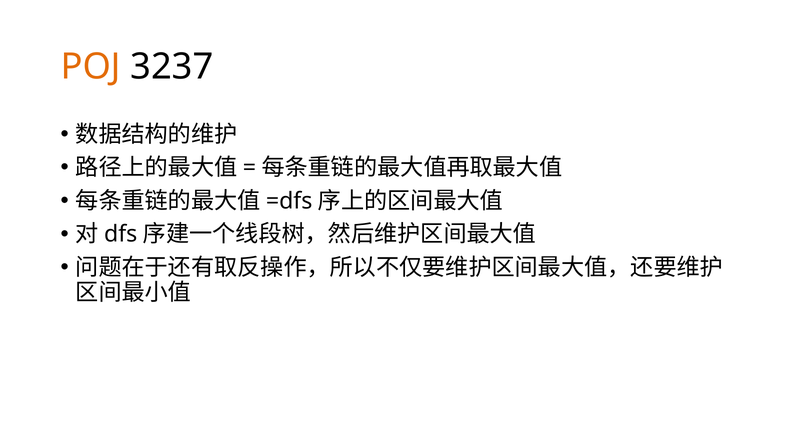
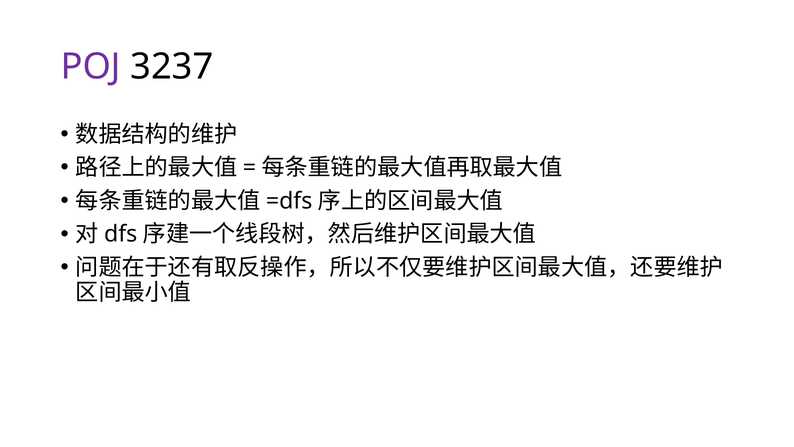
POJ colour: orange -> purple
